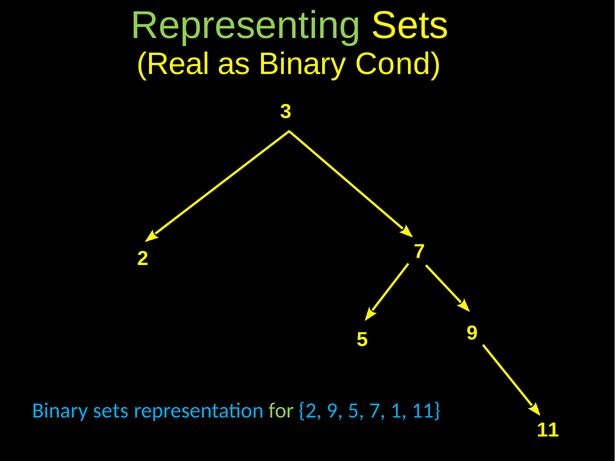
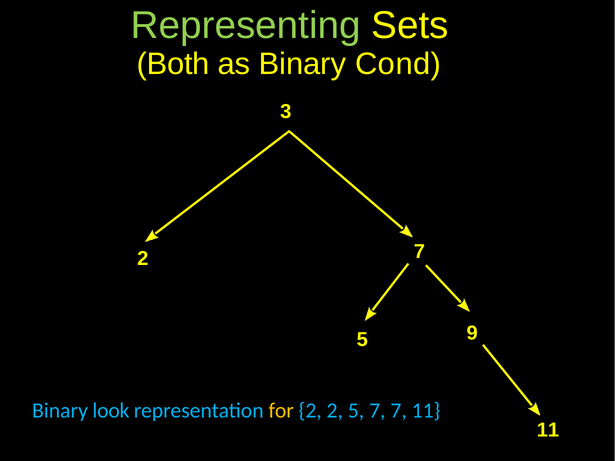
Real: Real -> Both
Binary sets: sets -> look
for colour: light green -> yellow
2 9: 9 -> 2
7 1: 1 -> 7
